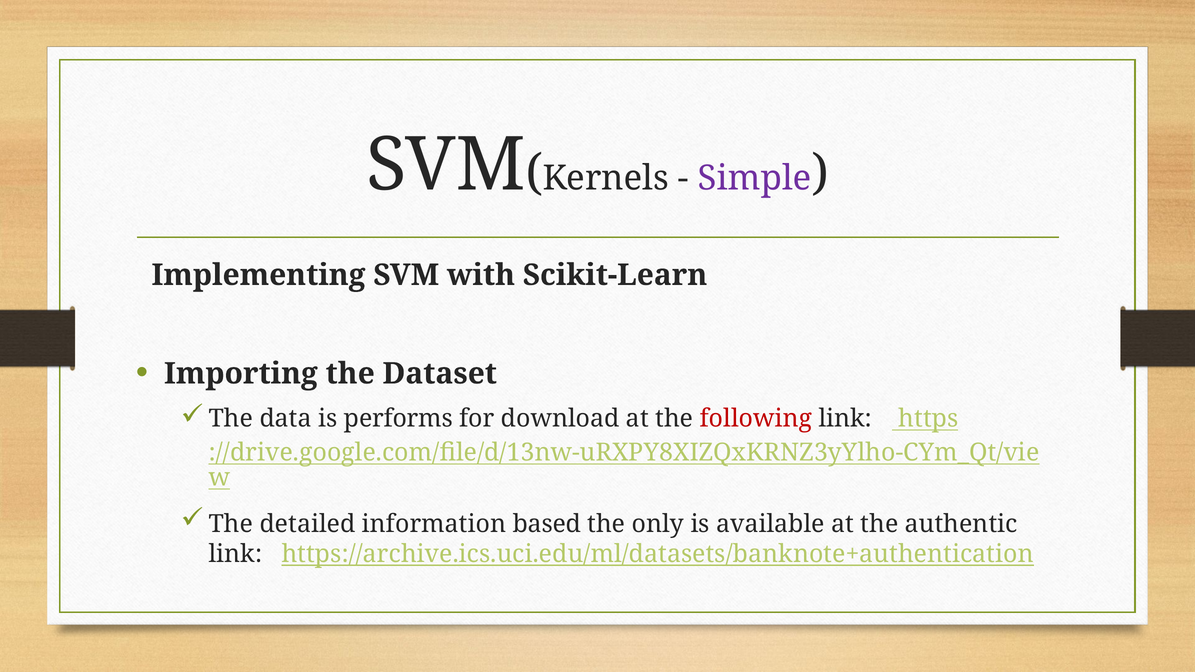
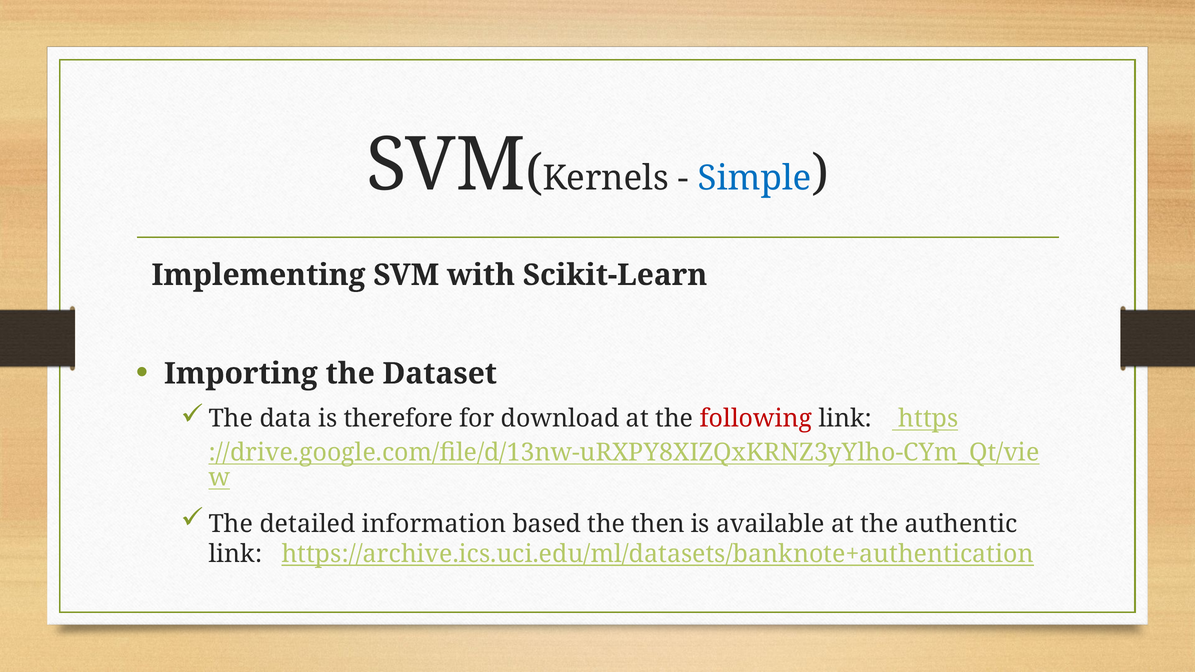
Simple colour: purple -> blue
performs: performs -> therefore
only: only -> then
